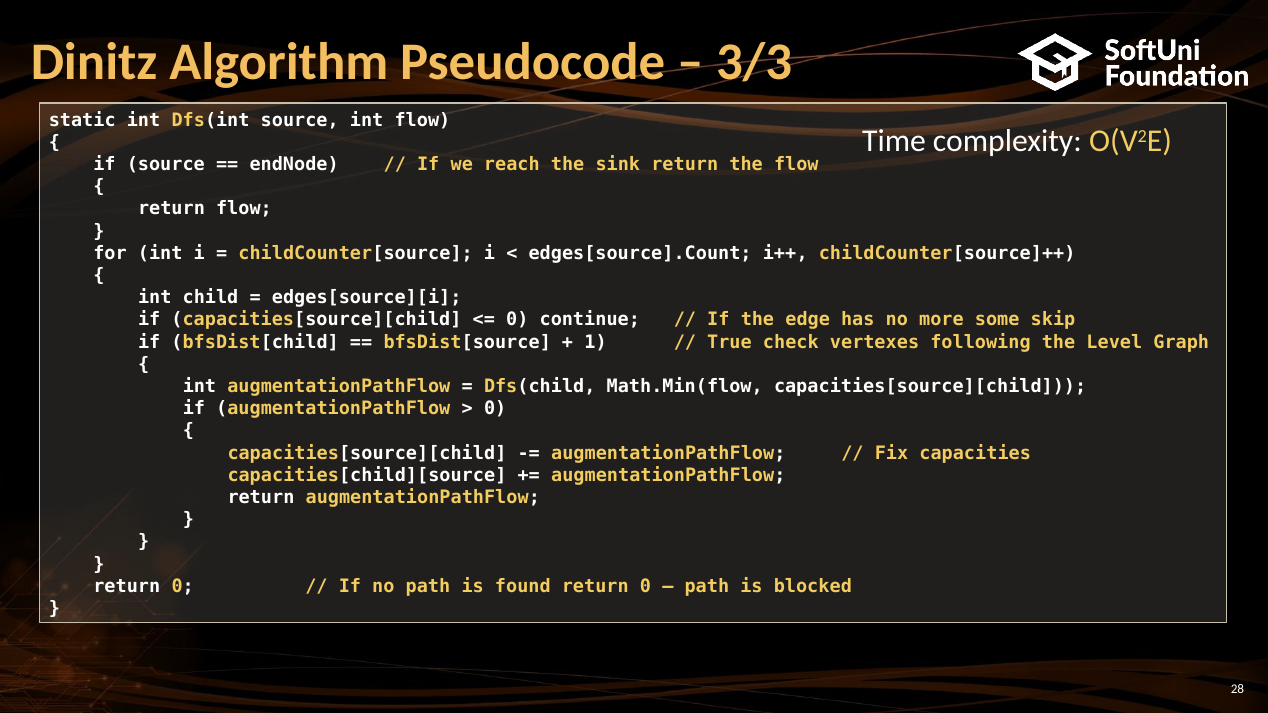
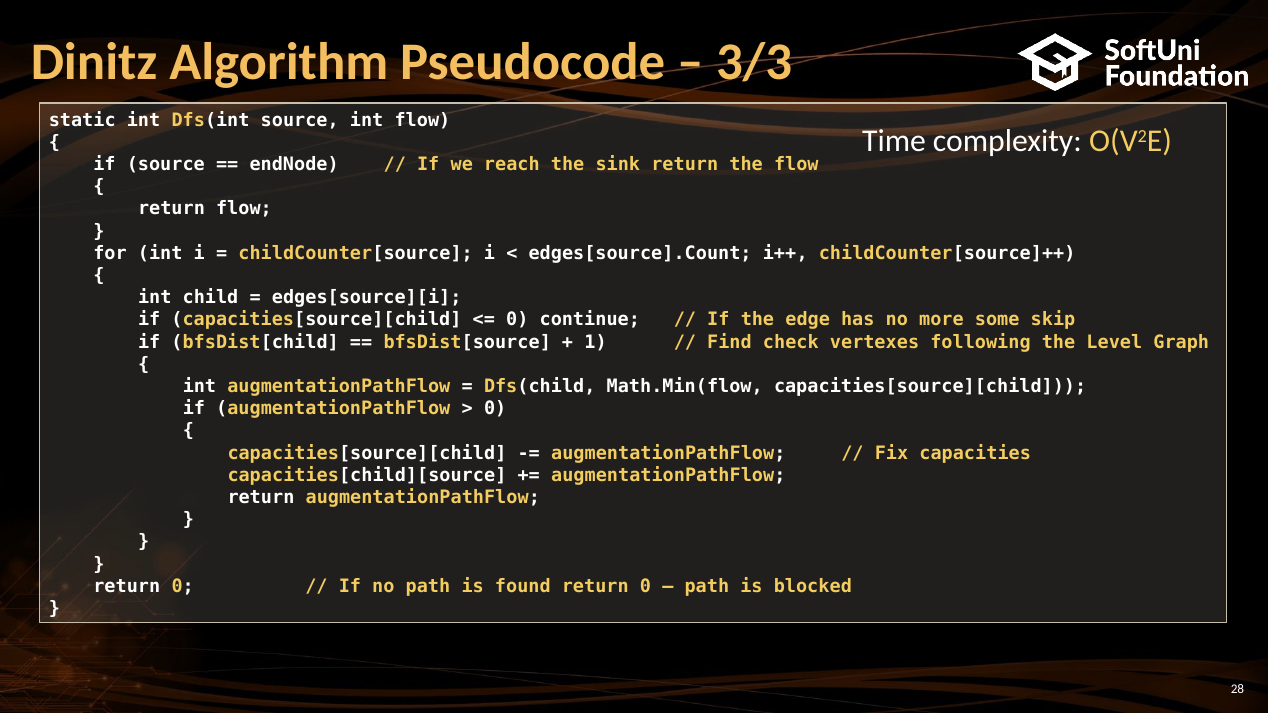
True: True -> Find
